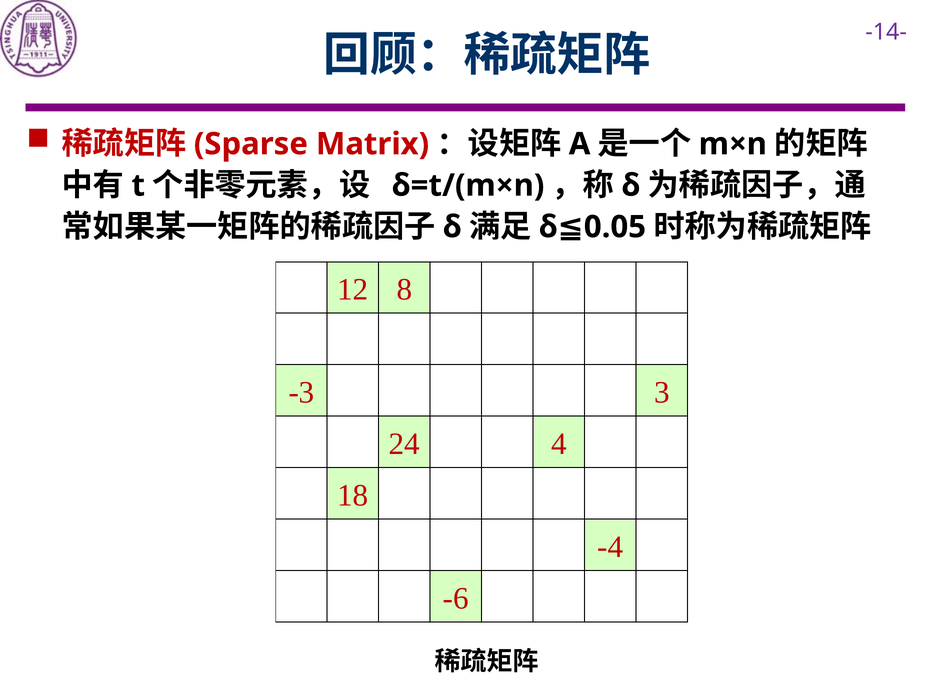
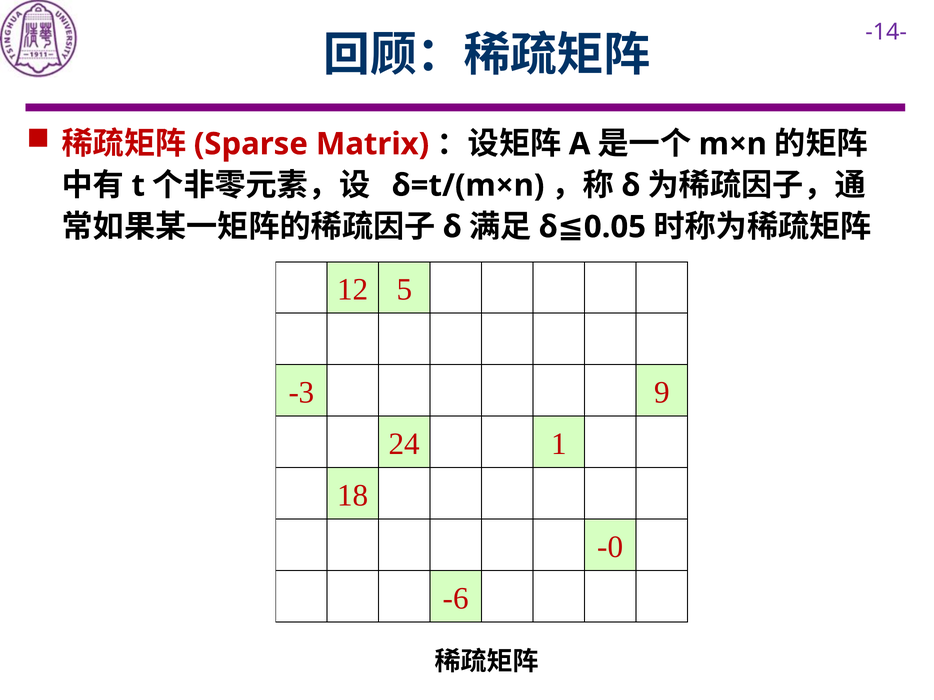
8: 8 -> 5
3: 3 -> 9
4: 4 -> 1
-4: -4 -> -0
